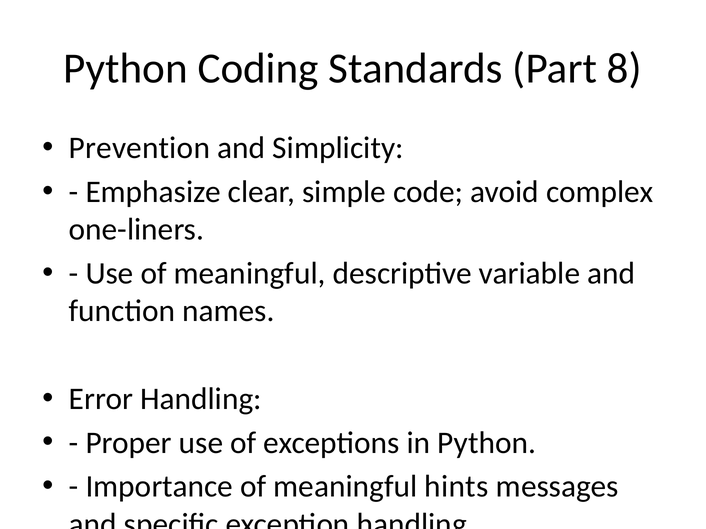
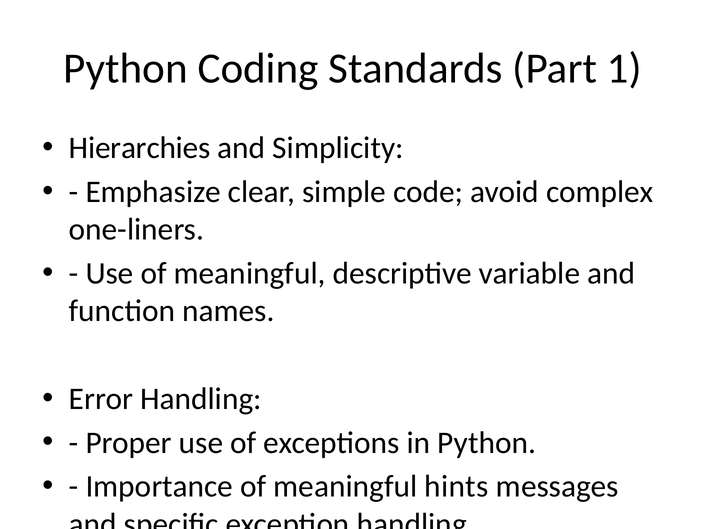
8: 8 -> 1
Prevention: Prevention -> Hierarchies
